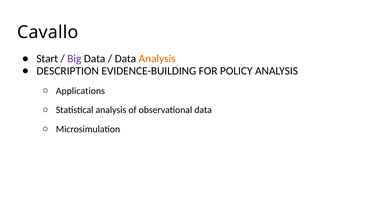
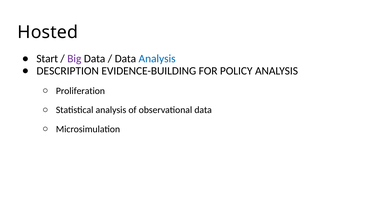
Cavallo: Cavallo -> Hosted
Analysis at (157, 59) colour: orange -> blue
Applications: Applications -> Proliferation
